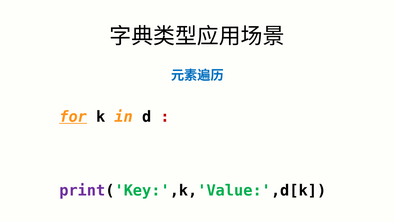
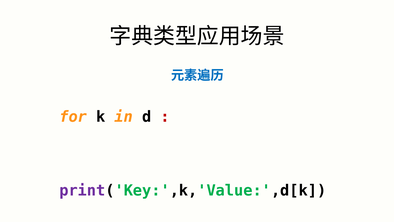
for underline: present -> none
